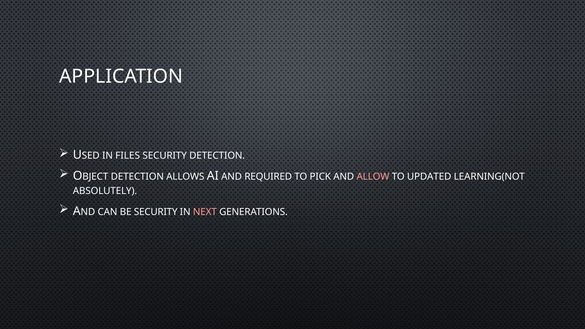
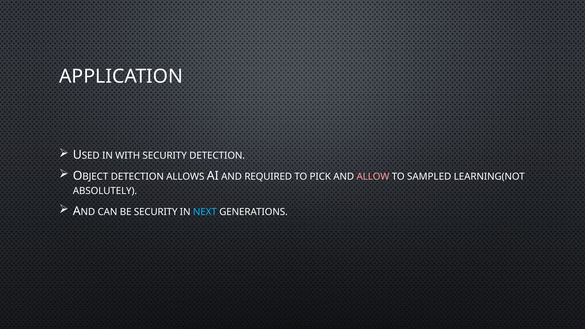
FILES: FILES -> WITH
UPDATED: UPDATED -> SAMPLED
NEXT colour: pink -> light blue
